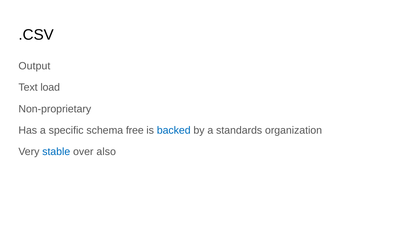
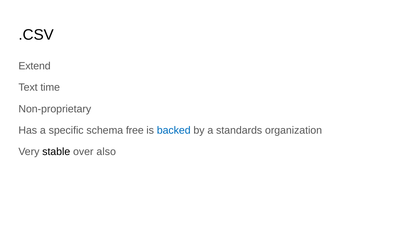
Output: Output -> Extend
load: load -> time
stable colour: blue -> black
